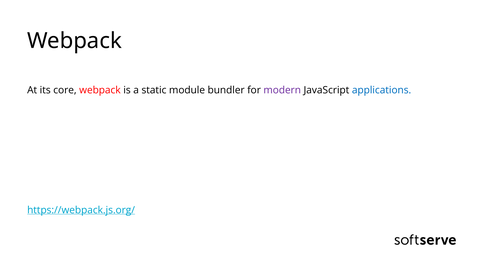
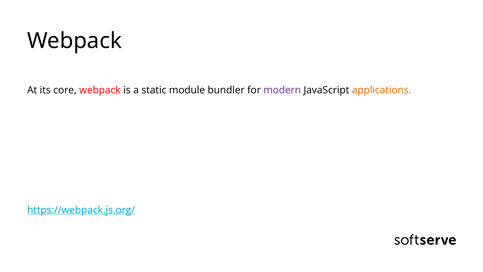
applications colour: blue -> orange
